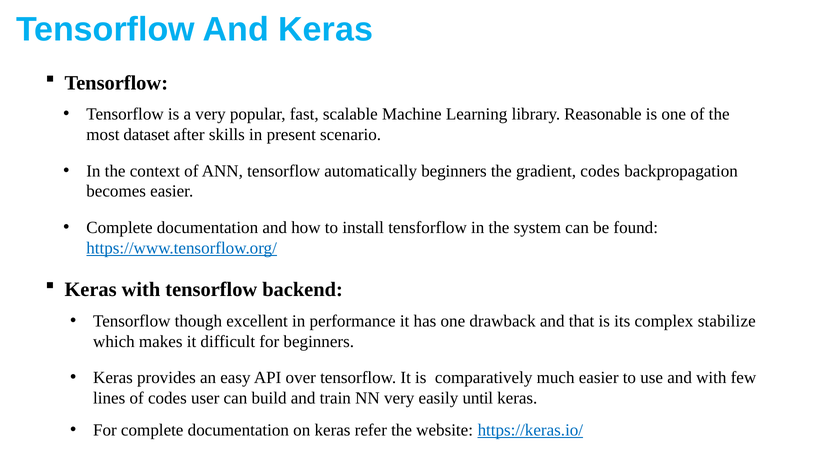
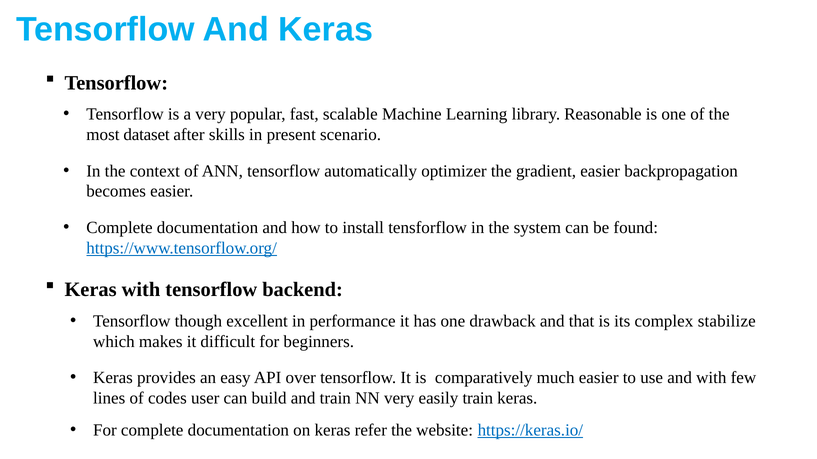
automatically beginners: beginners -> optimizer
gradient codes: codes -> easier
easily until: until -> train
